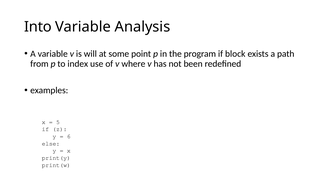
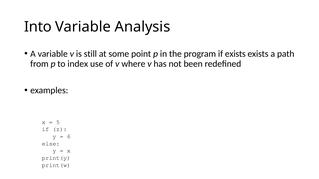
will: will -> still
if block: block -> exists
